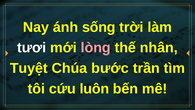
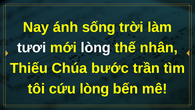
lòng at (96, 48) colour: pink -> white
Tuyệt: Tuyệt -> Thiếu
cứu luôn: luôn -> lòng
